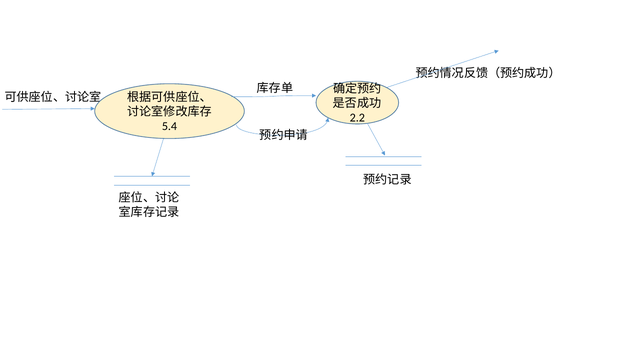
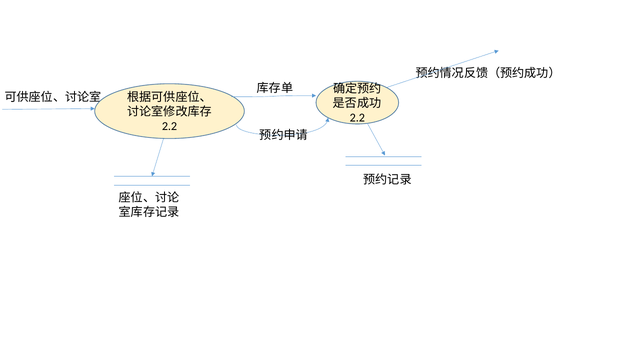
5.4 at (169, 127): 5.4 -> 2.2
